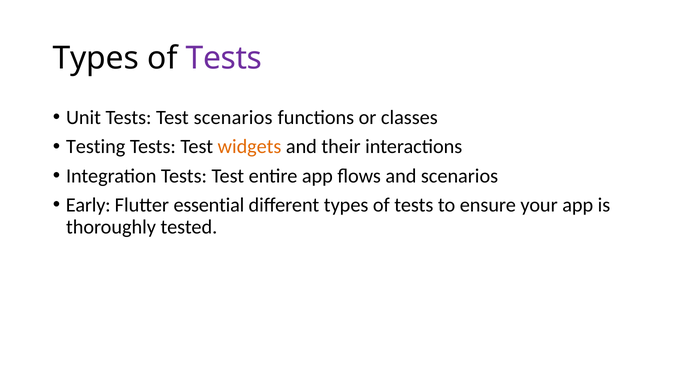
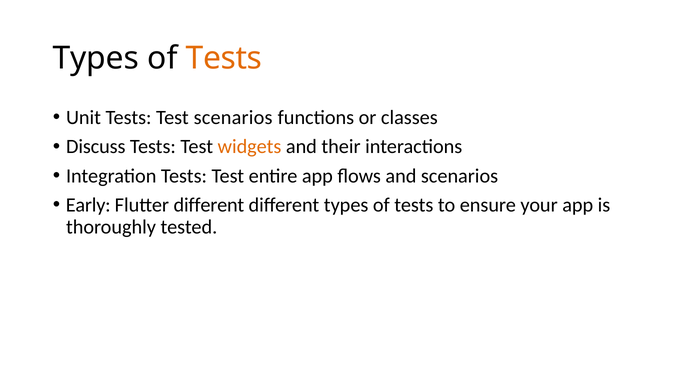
Tests at (224, 58) colour: purple -> orange
Testing: Testing -> Discuss
Flutter essential: essential -> different
